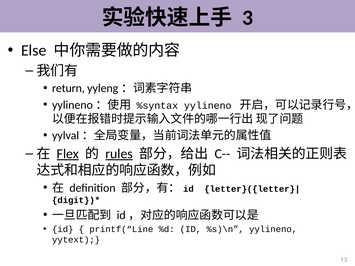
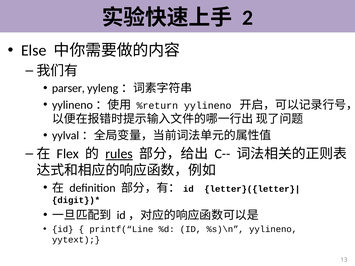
3: 3 -> 2
return: return -> parser
%syntax: %syntax -> %return
Flex underline: present -> none
